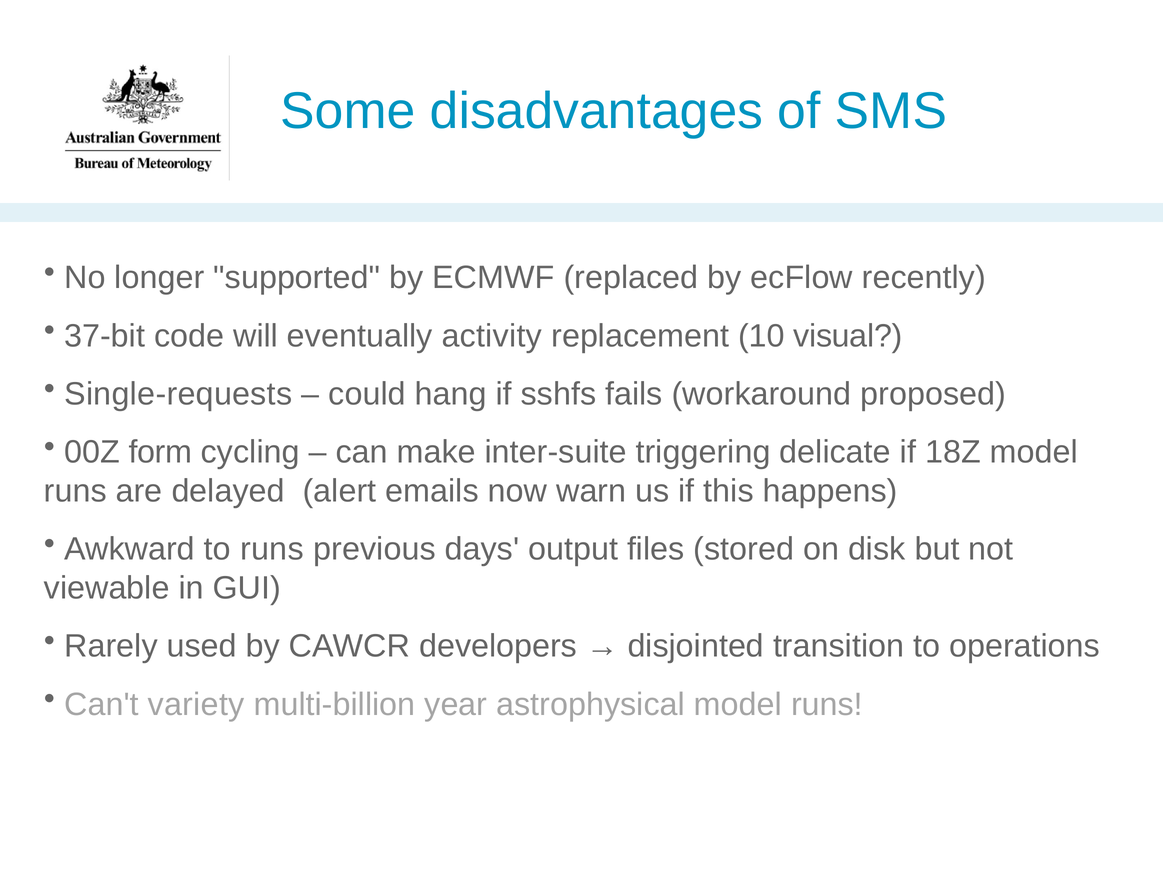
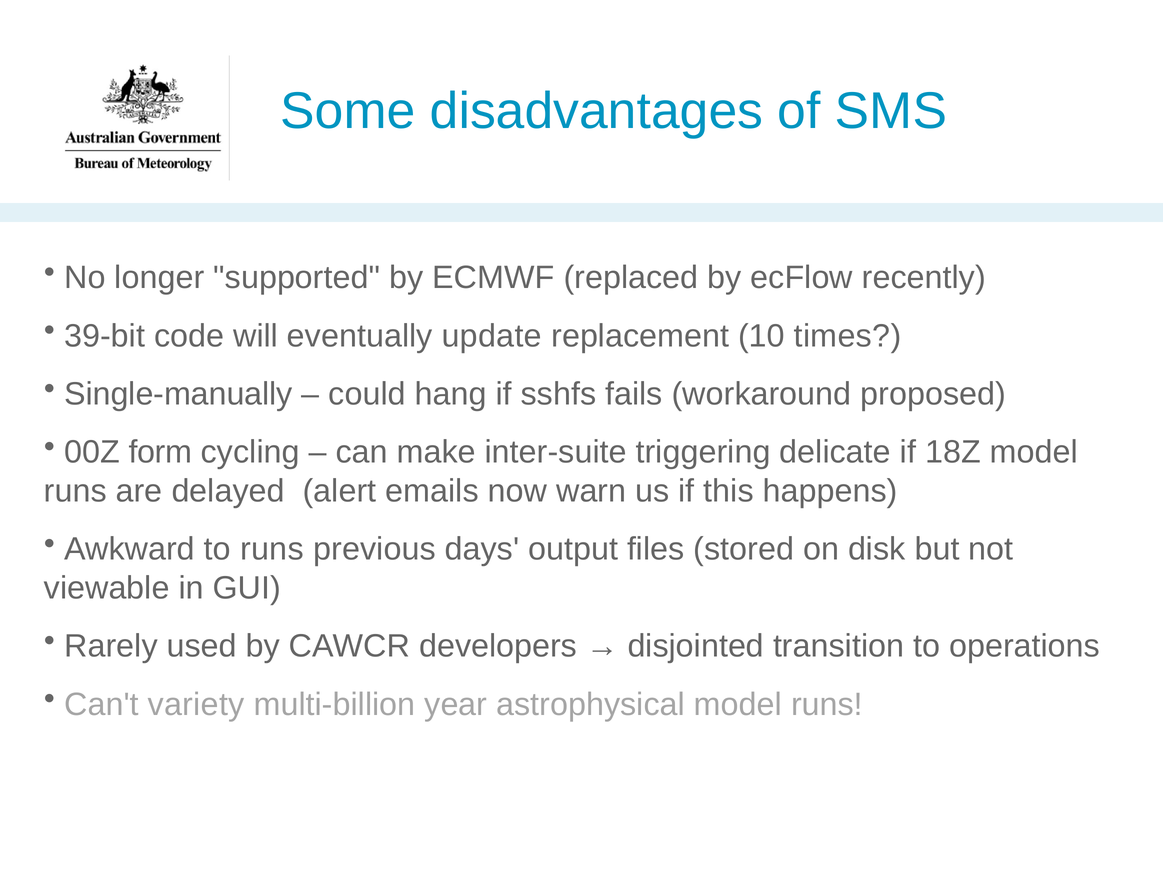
37-bit: 37-bit -> 39-bit
activity: activity -> update
visual: visual -> times
Single-requests: Single-requests -> Single-manually
